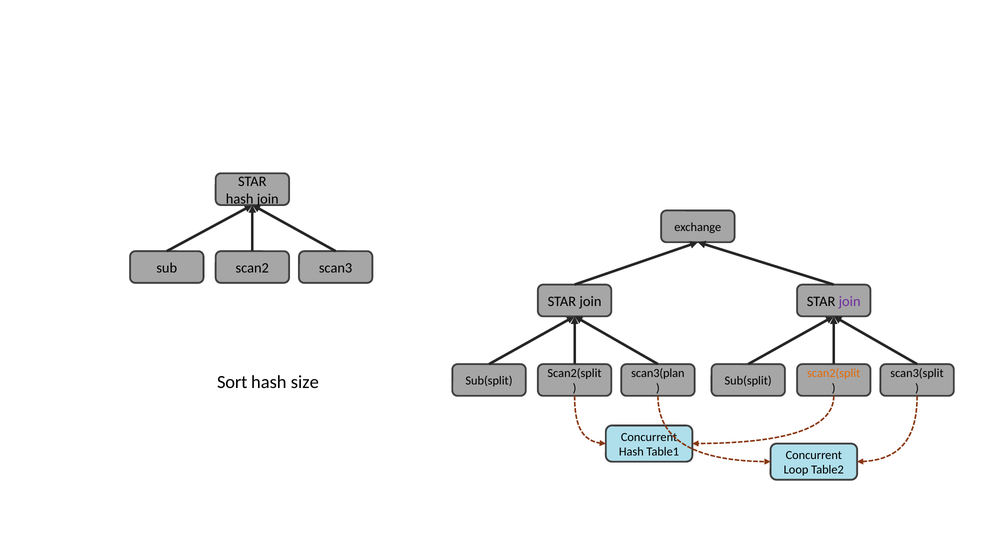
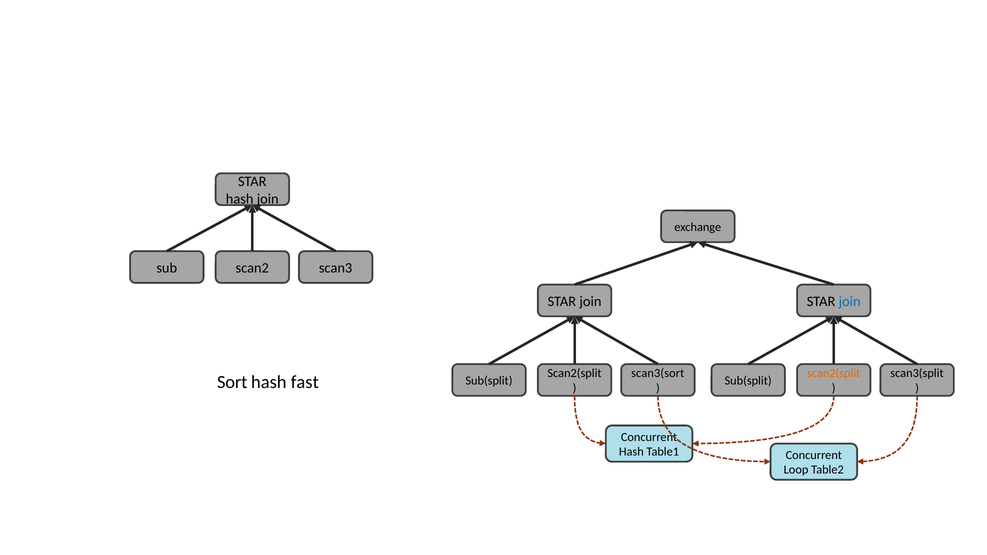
join at (850, 302) colour: purple -> blue
scan3(plan: scan3(plan -> scan3(sort
size: size -> fast
